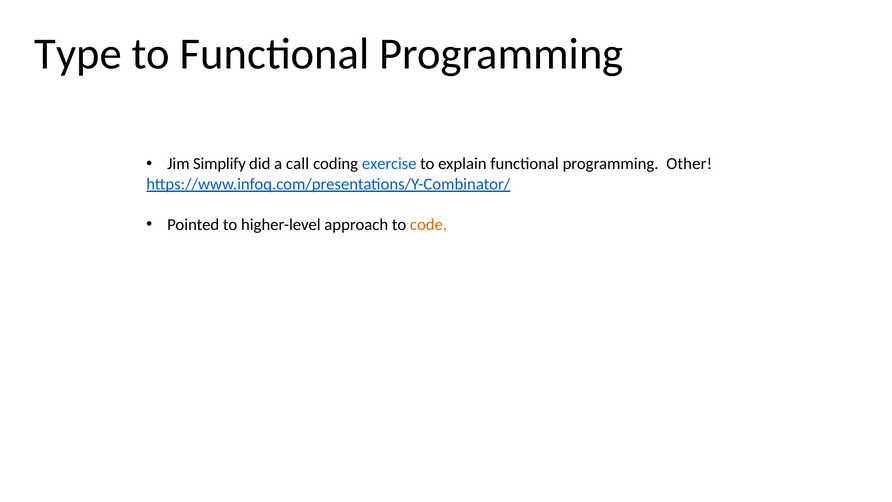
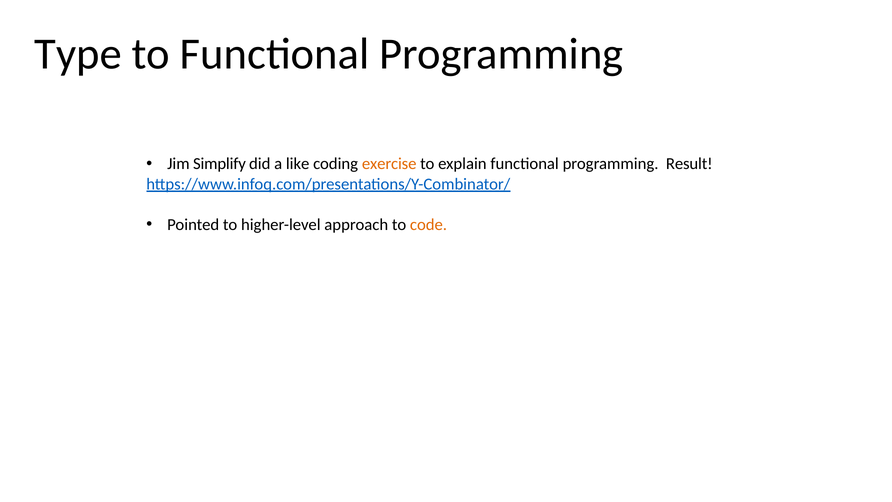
call: call -> like
exercise colour: blue -> orange
Other: Other -> Result
